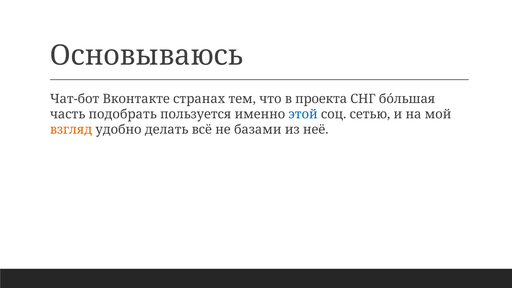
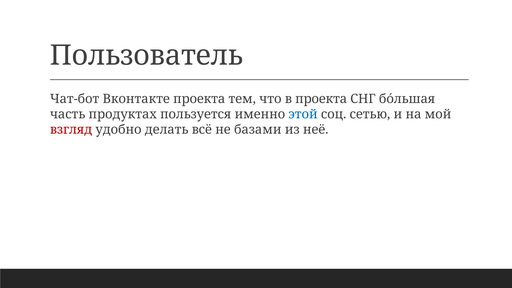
Основываюсь: Основываюсь -> Пользователь
Вконтакте странах: странах -> проекта
подобрать: подобрать -> продуктах
взгляд colour: orange -> red
